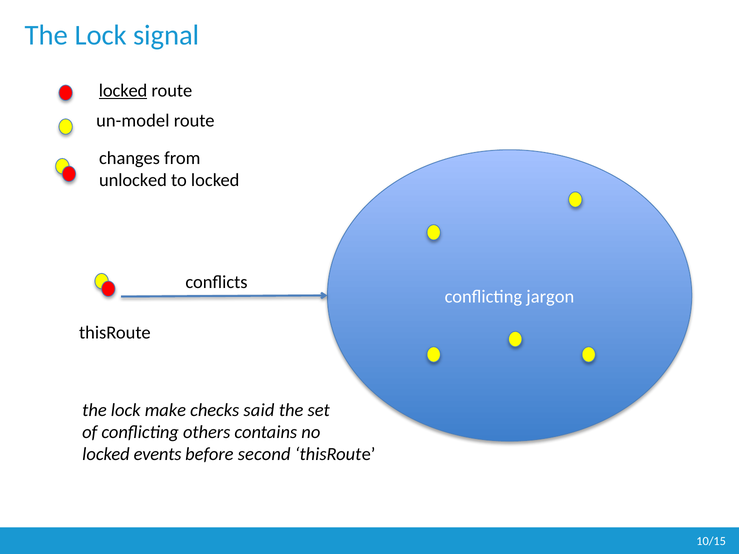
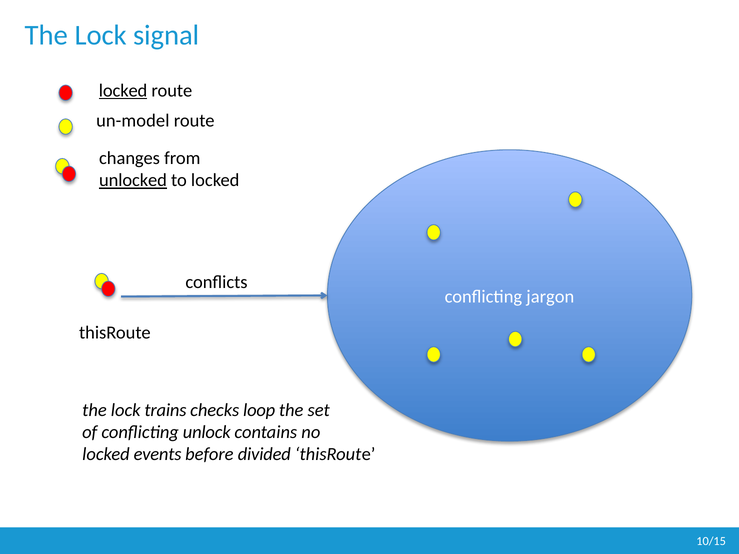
unlocked underline: none -> present
make: make -> trains
said: said -> loop
others: others -> unlock
second: second -> divided
